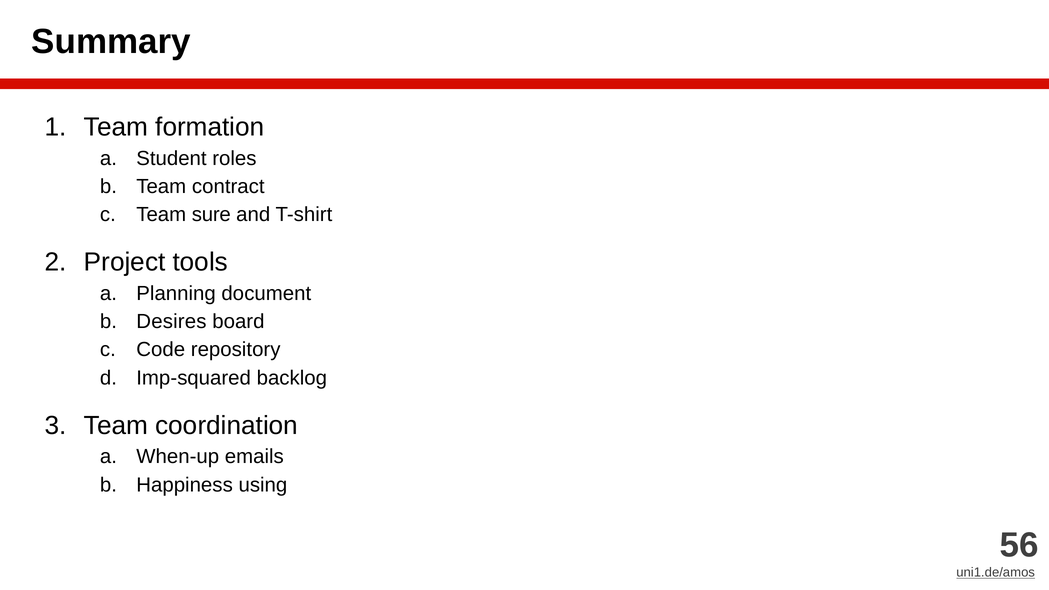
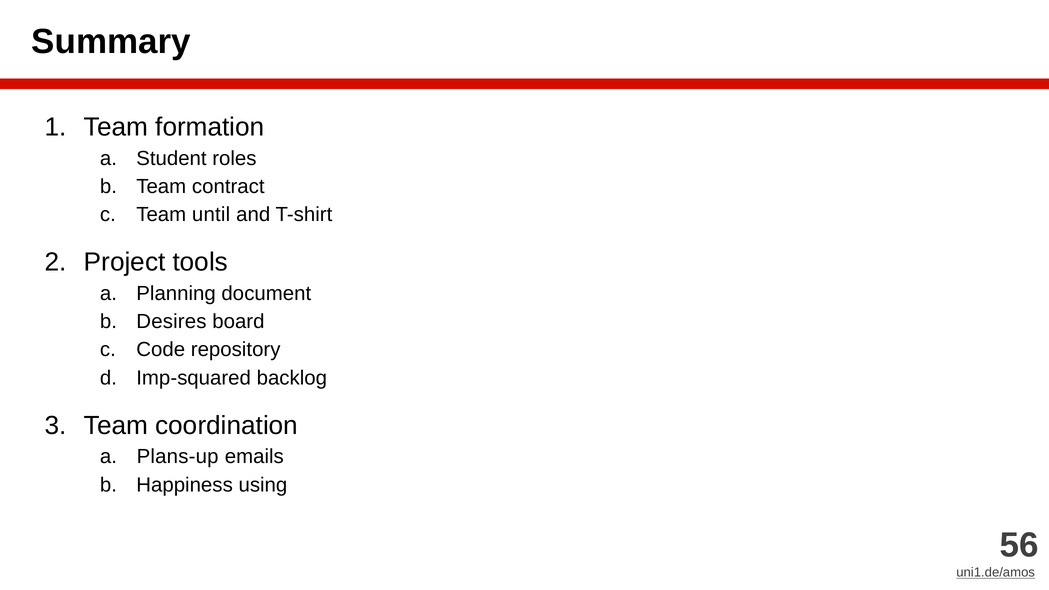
sure: sure -> until
When-up: When-up -> Plans-up
